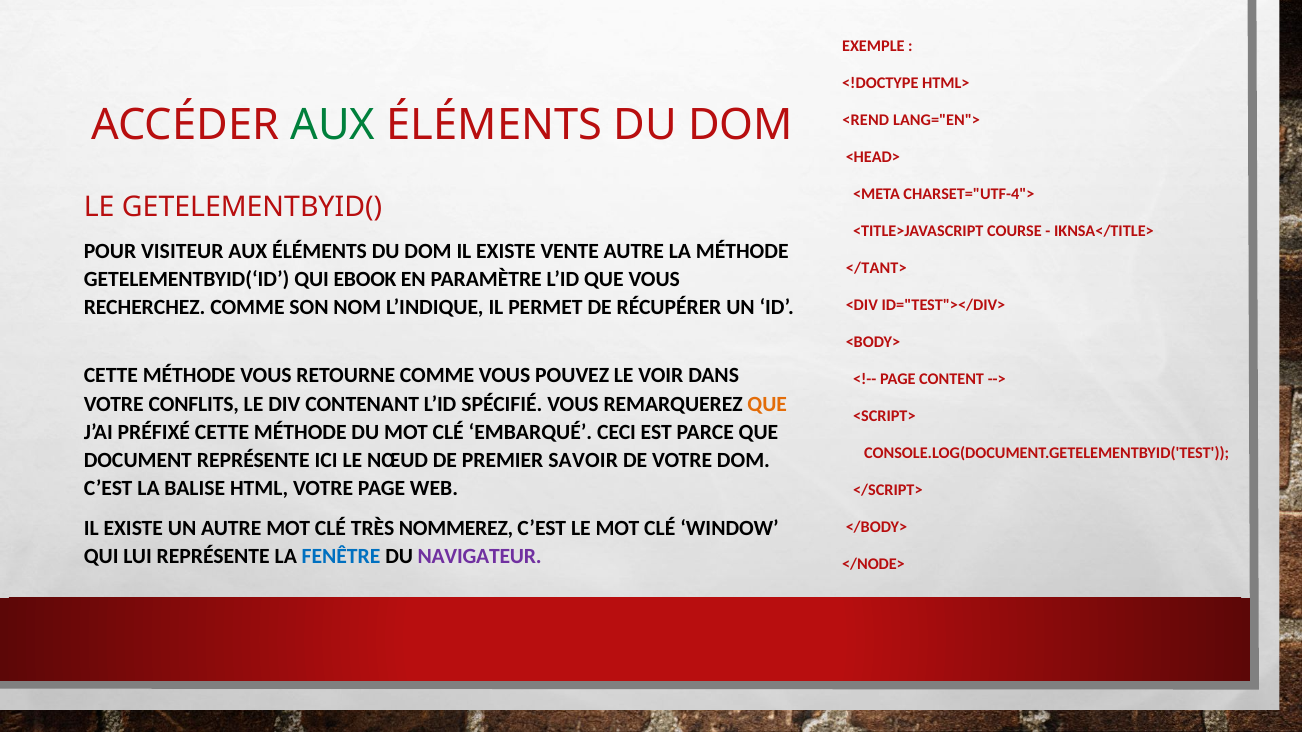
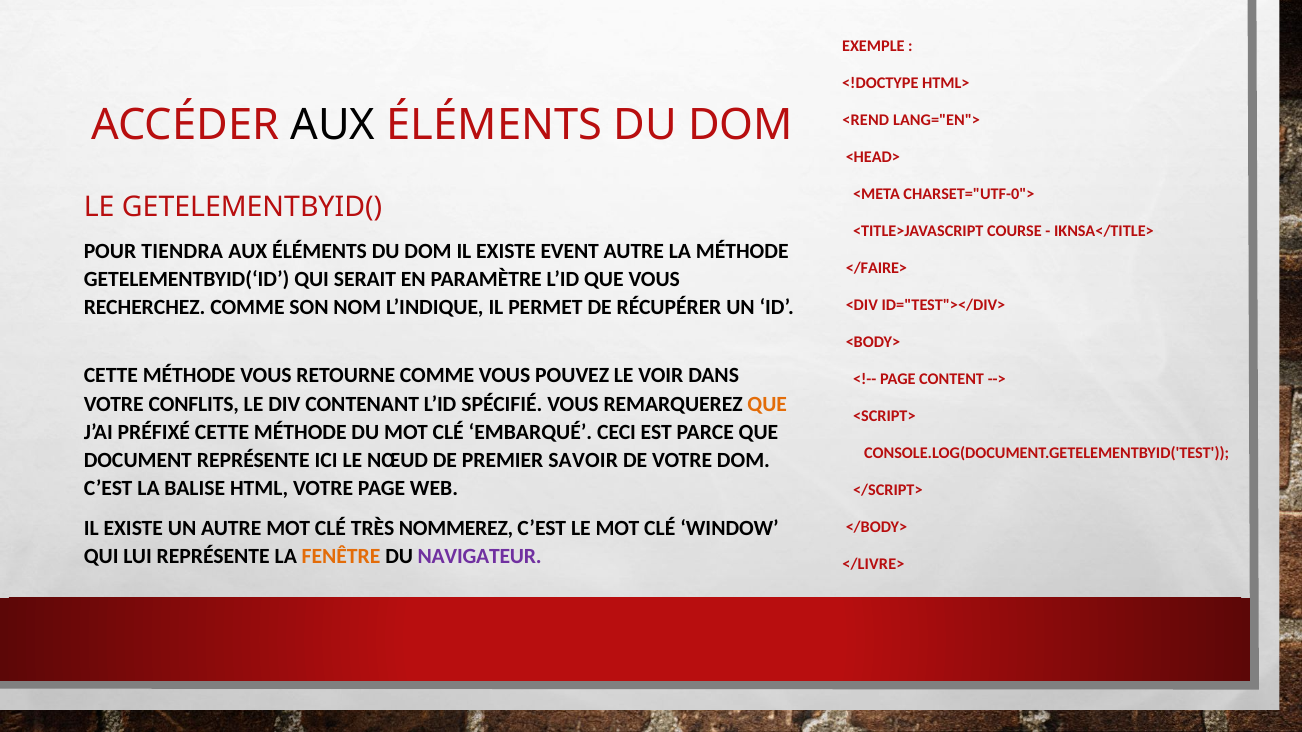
AUX at (333, 125) colour: green -> black
CHARSET="UTF-4">: CHARSET="UTF-4"> -> CHARSET="UTF-0">
VISITEUR: VISITEUR -> TIENDRA
VENTE: VENTE -> EVENT
</TANT>: </TANT> -> </FAIRE>
EBOOK: EBOOK -> SERAIT
FENÊTRE colour: blue -> orange
</NODE>: </NODE> -> </LIVRE>
